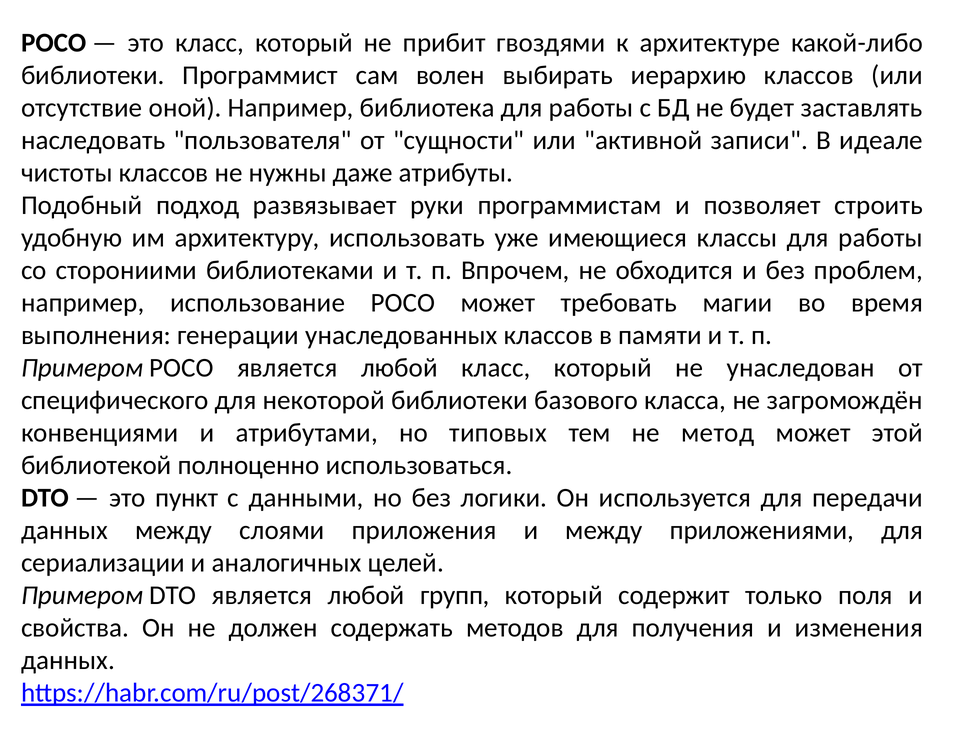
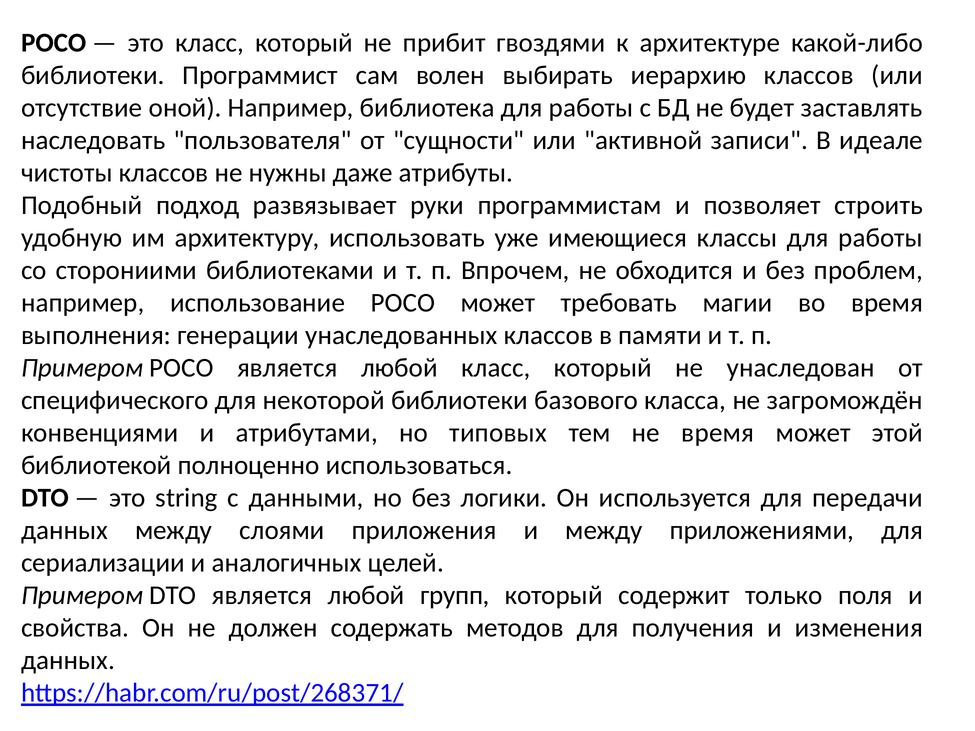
не метод: метод -> время
пункт: пункт -> string
